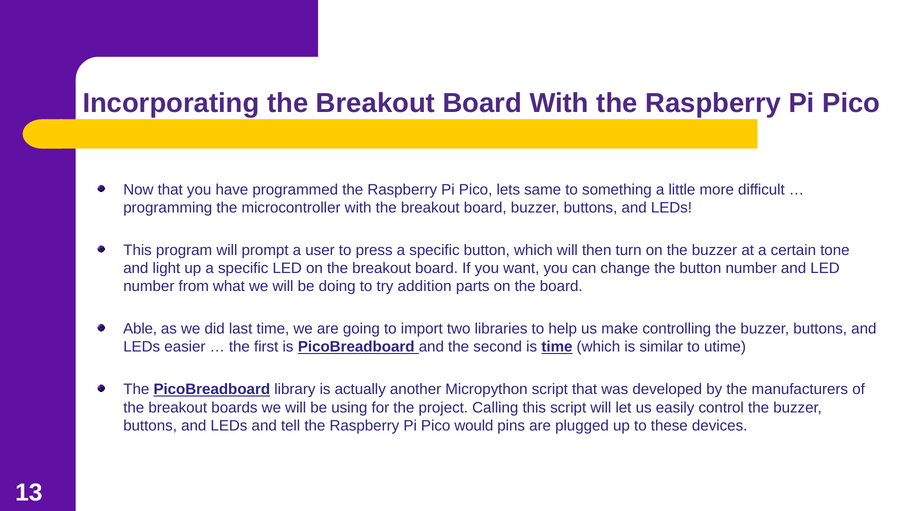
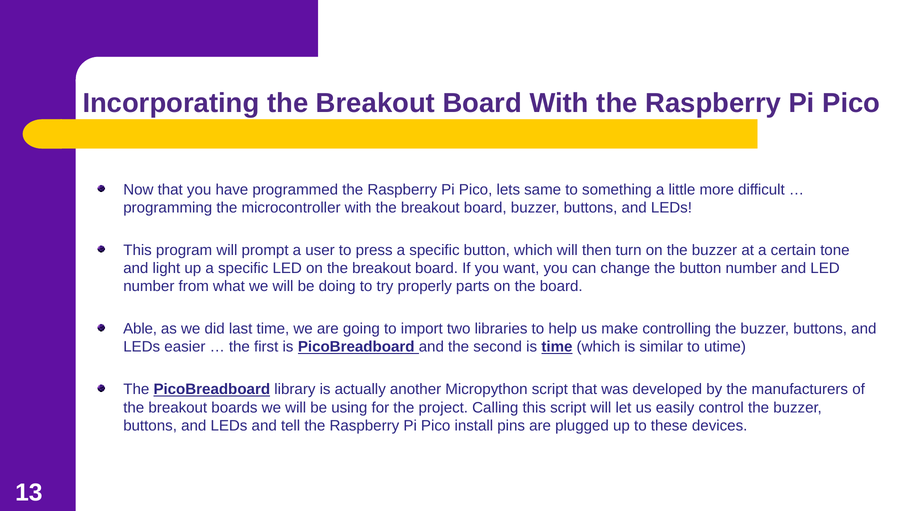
addition: addition -> properly
would: would -> install
